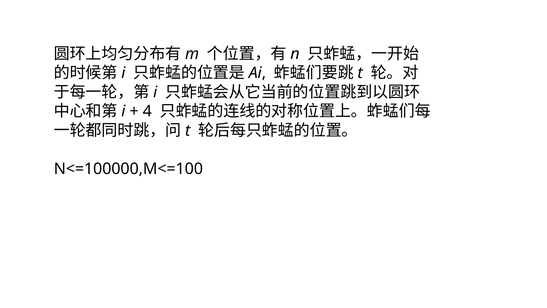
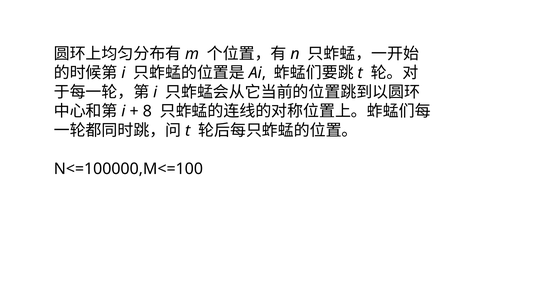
4: 4 -> 8
